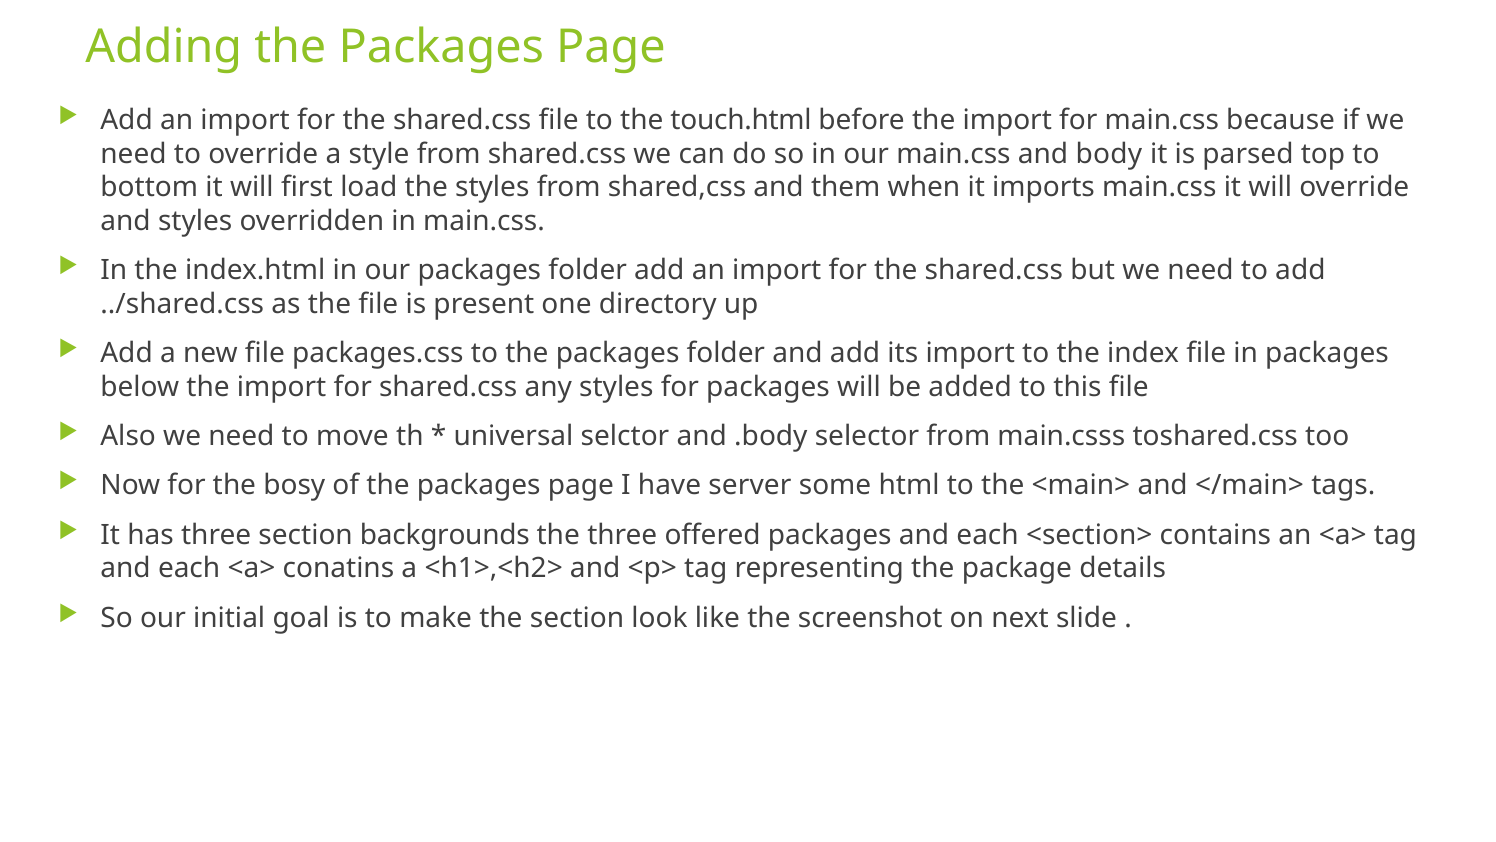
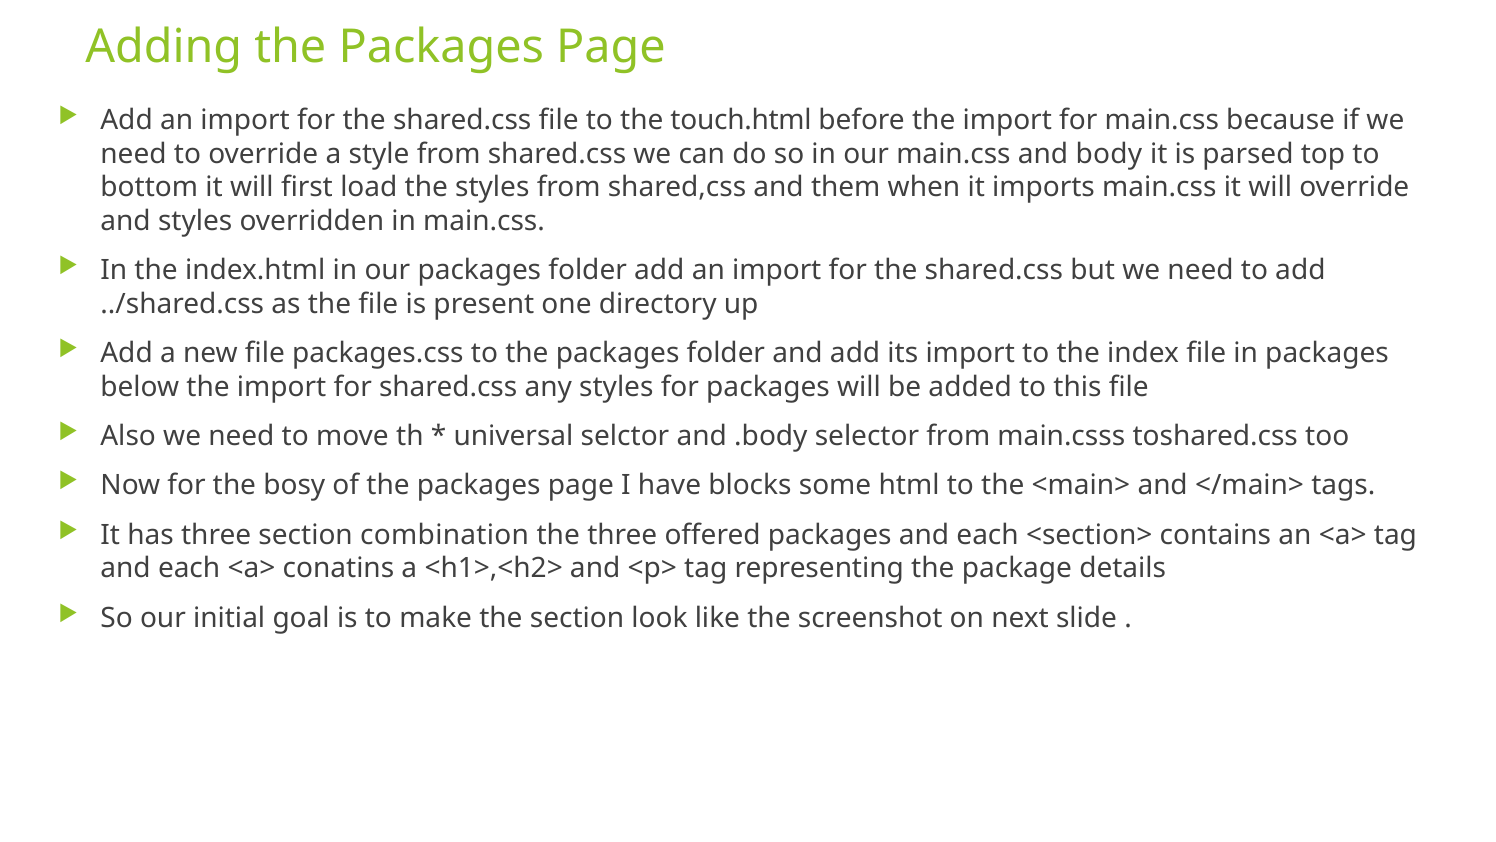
server: server -> blocks
backgrounds: backgrounds -> combination
